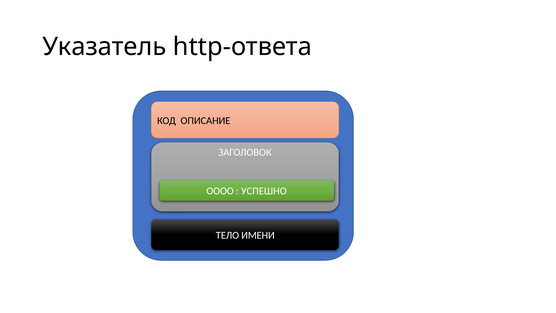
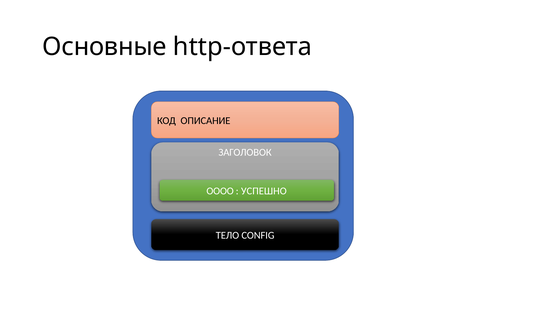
Указатель: Указатель -> Основные
ИМЕНИ: ИМЕНИ -> CONFIG
